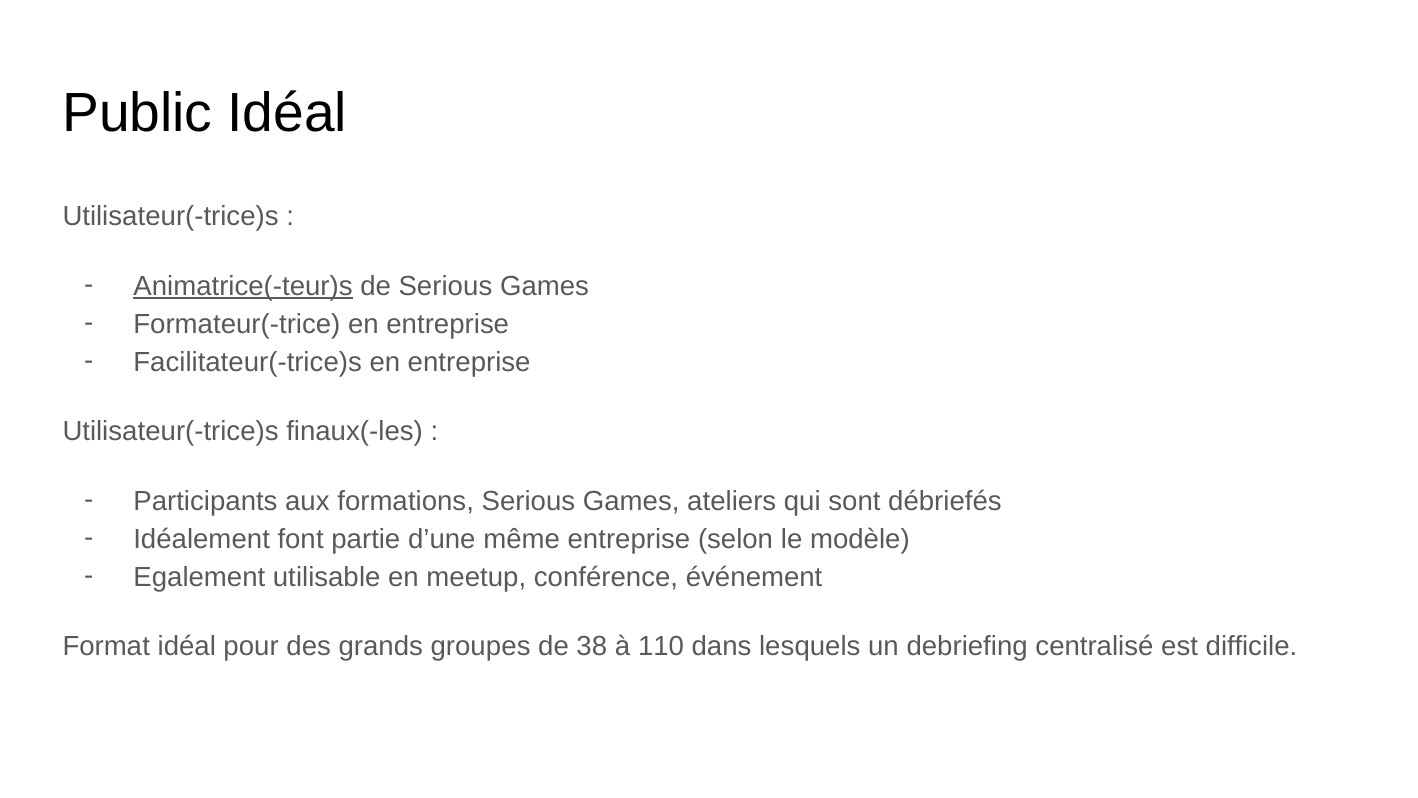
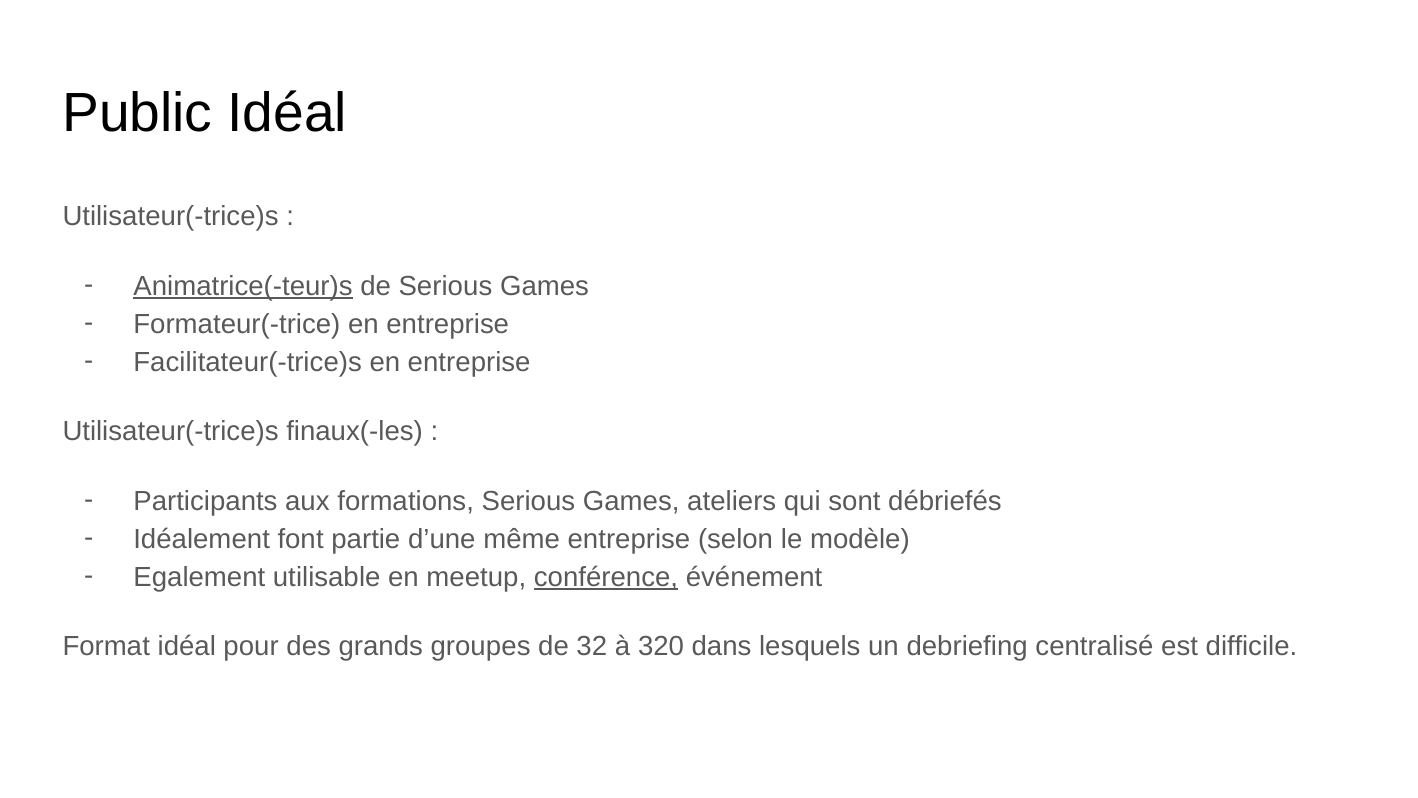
conférence underline: none -> present
38: 38 -> 32
110: 110 -> 320
